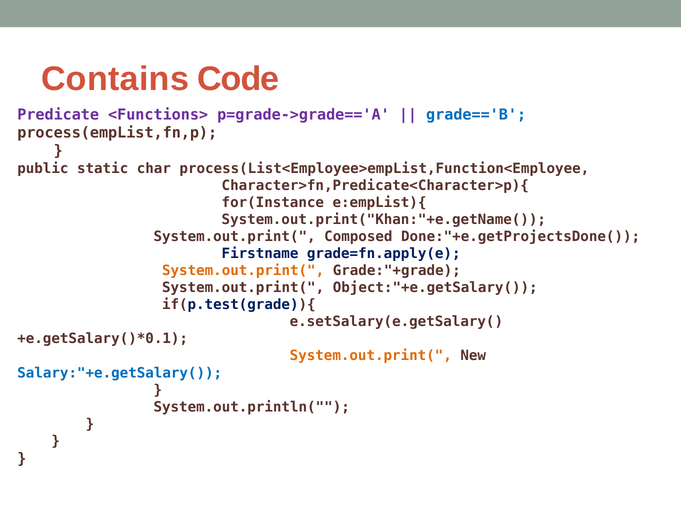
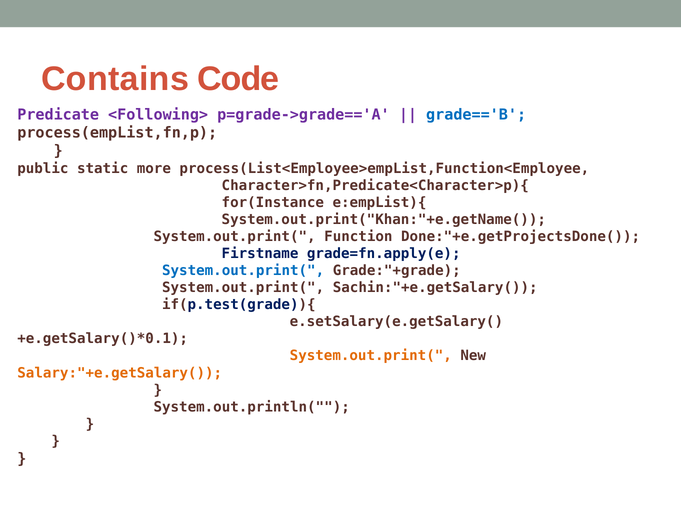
<Functions>: <Functions> -> <Following>
char: char -> more
Composed: Composed -> Function
System.out.print( at (243, 271) colour: orange -> blue
Object:"+e.getSalary(: Object:"+e.getSalary( -> Sachin:"+e.getSalary(
Salary:"+e.getSalary( colour: blue -> orange
